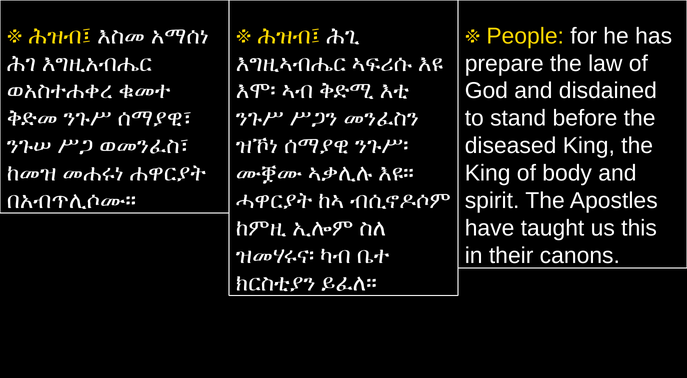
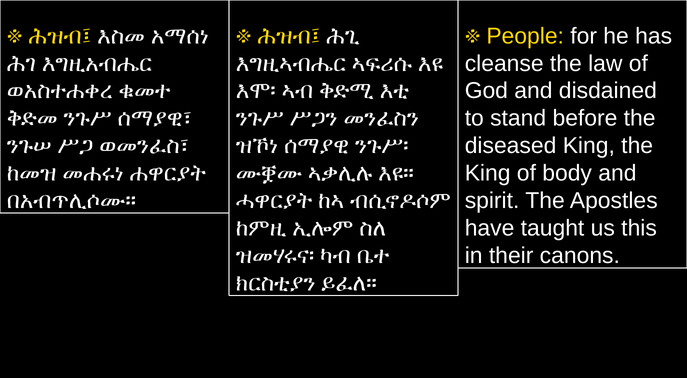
prepare: prepare -> cleanse
